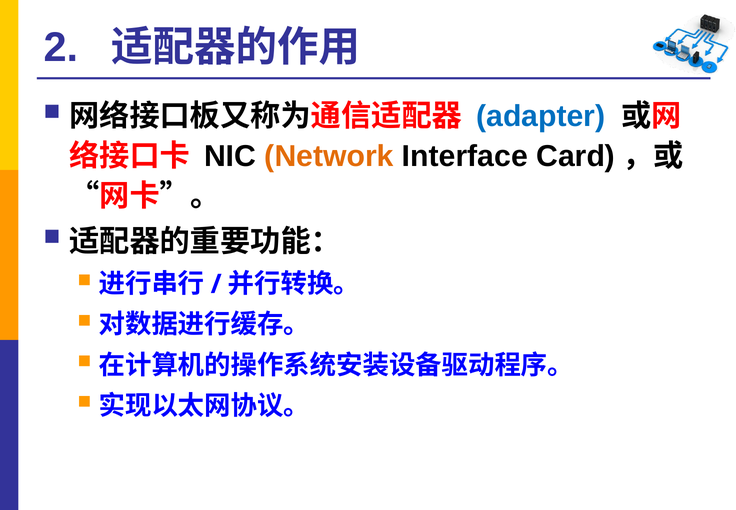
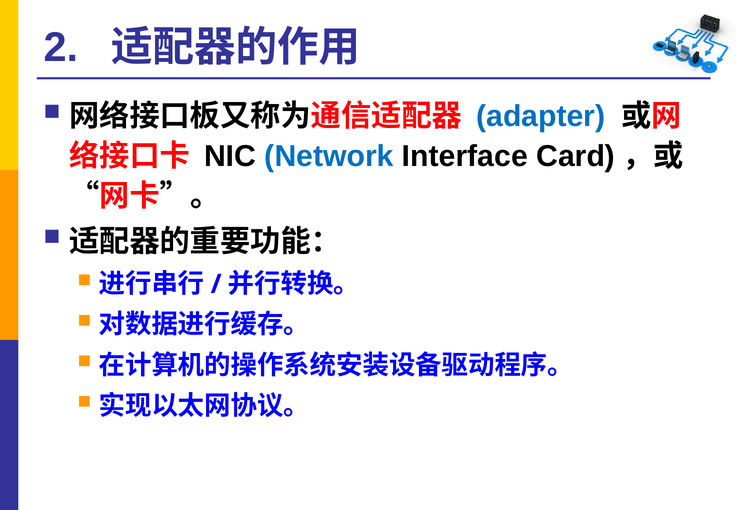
Network colour: orange -> blue
